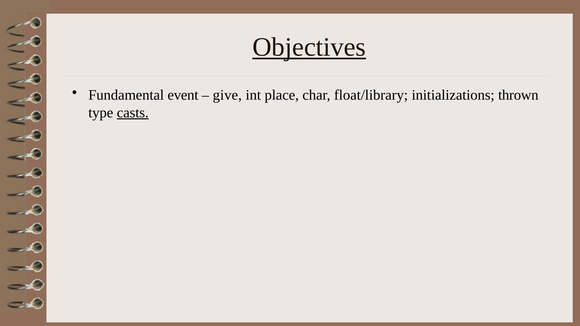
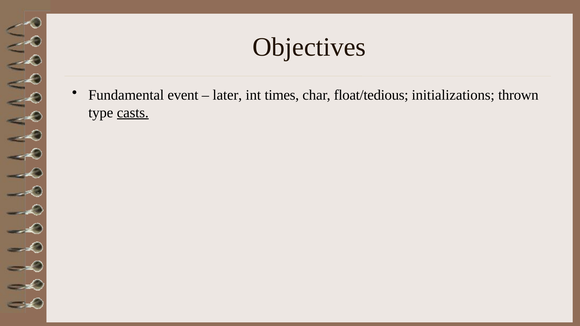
Objectives underline: present -> none
give: give -> later
place: place -> times
float/library: float/library -> float/tedious
